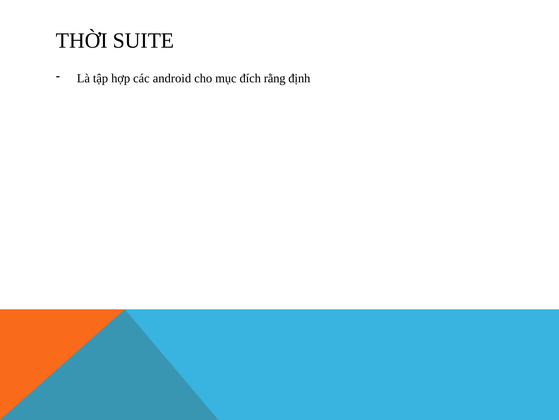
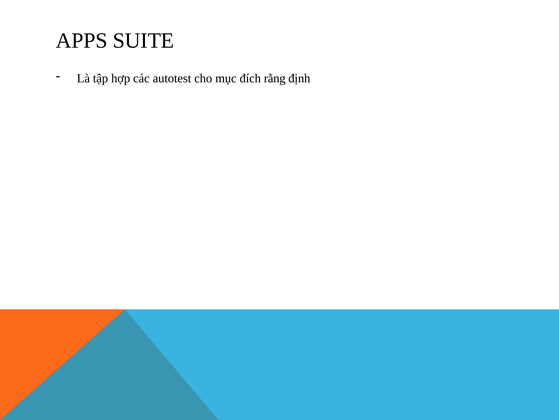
THỜI: THỜI -> APPS
android: android -> autotest
